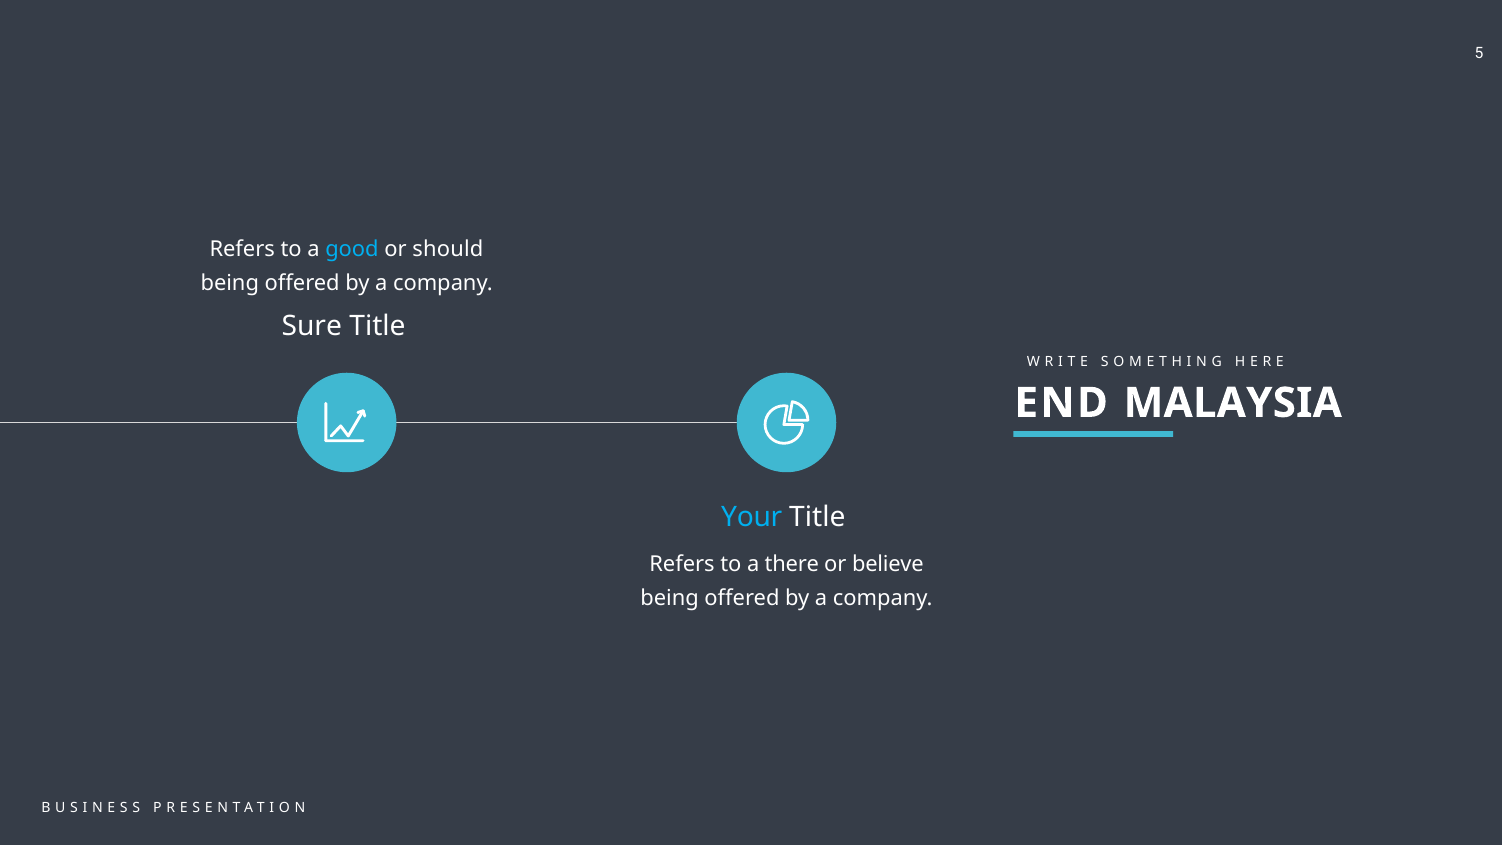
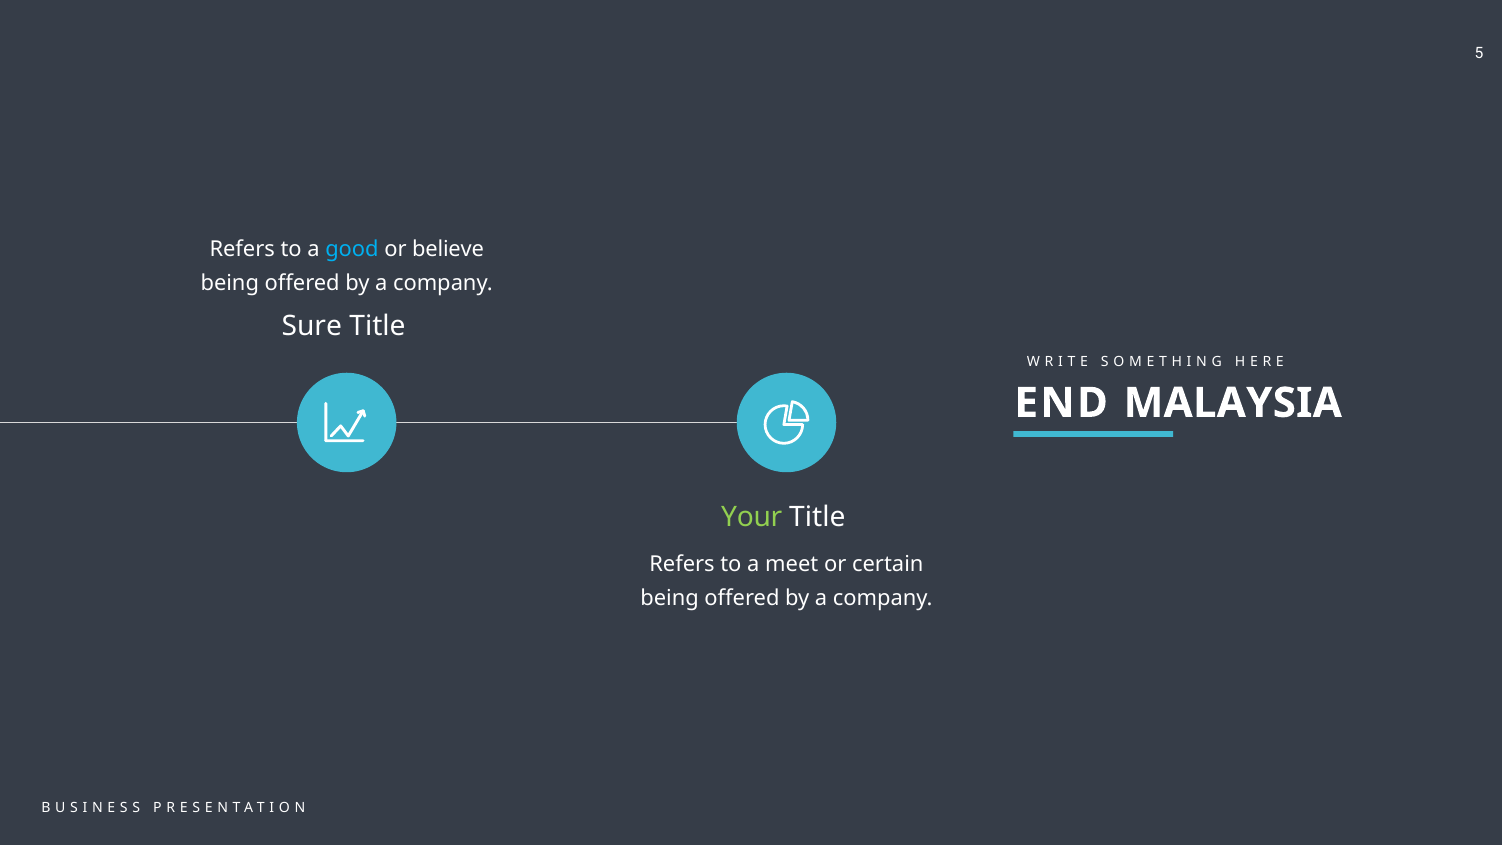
should: should -> believe
Your colour: light blue -> light green
there: there -> meet
believe: believe -> certain
